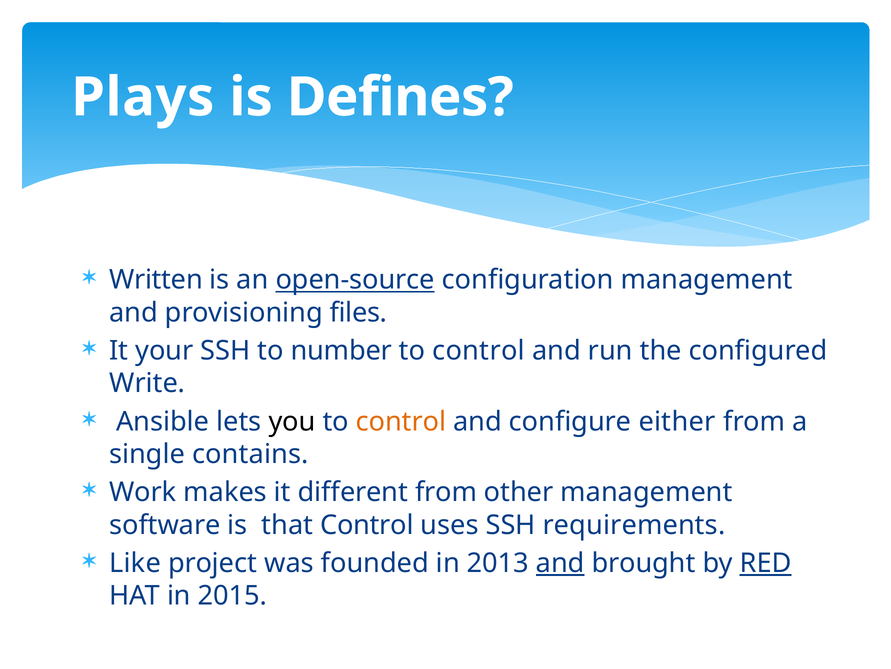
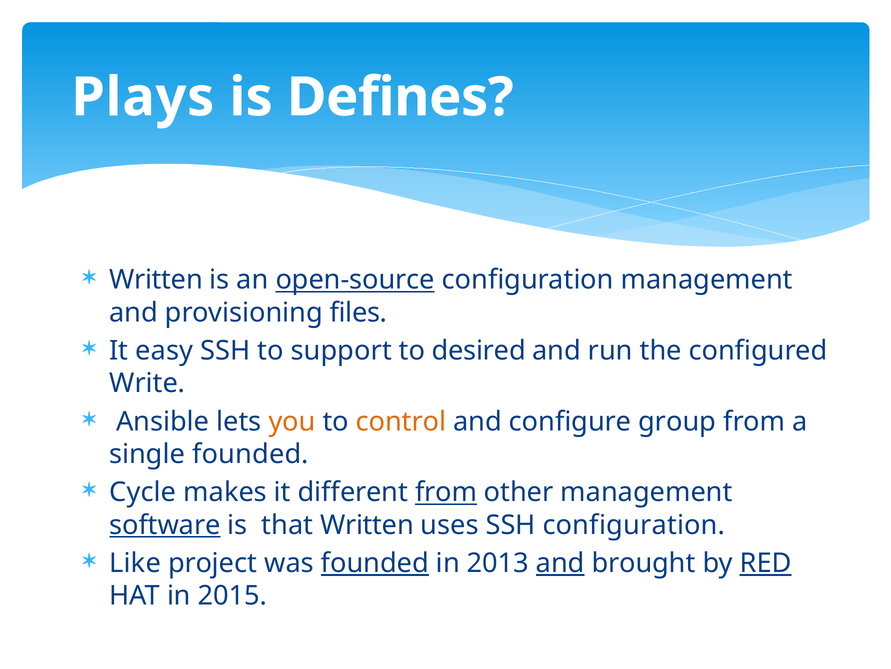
your: your -> easy
number: number -> support
control at (479, 350): control -> desired
you colour: black -> orange
either: either -> group
single contains: contains -> founded
Work: Work -> Cycle
from at (446, 492) underline: none -> present
software underline: none -> present
that Control: Control -> Written
SSH requirements: requirements -> configuration
founded at (375, 563) underline: none -> present
